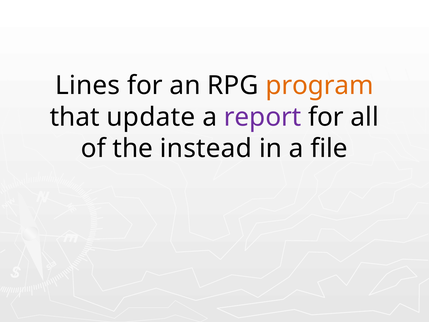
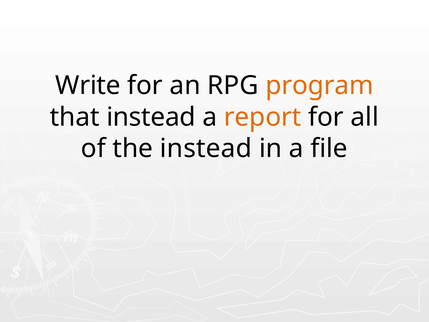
Lines: Lines -> Write
that update: update -> instead
report colour: purple -> orange
